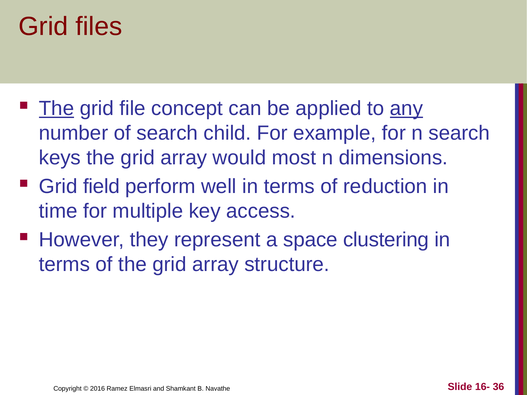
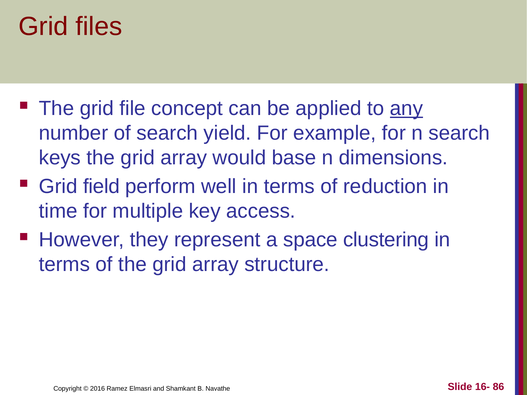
The at (56, 109) underline: present -> none
child: child -> yield
most: most -> base
36: 36 -> 86
